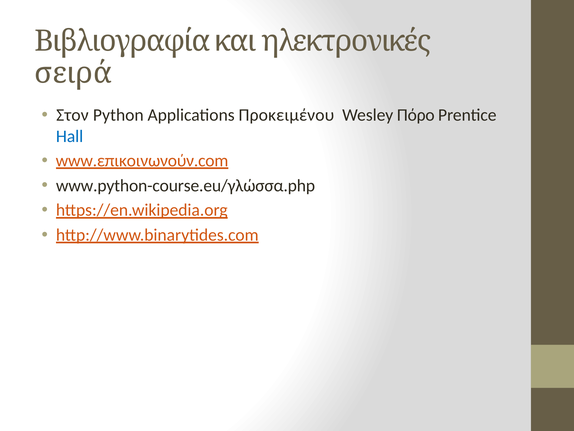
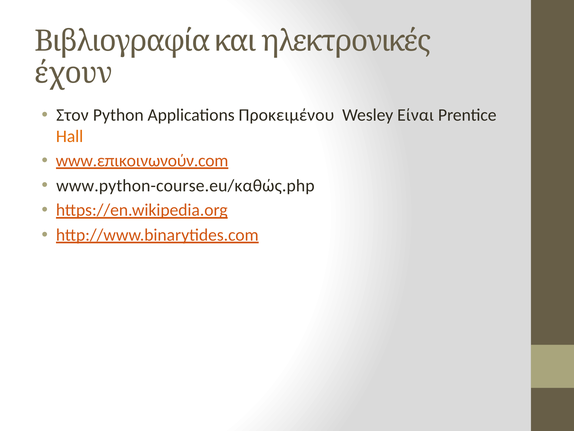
σειρά: σειρά -> έχουν
Πόρο: Πόρο -> Είναι
Hall colour: blue -> orange
www.python-course.eu/γλώσσα.php: www.python-course.eu/γλώσσα.php -> www.python-course.eu/καθώς.php
